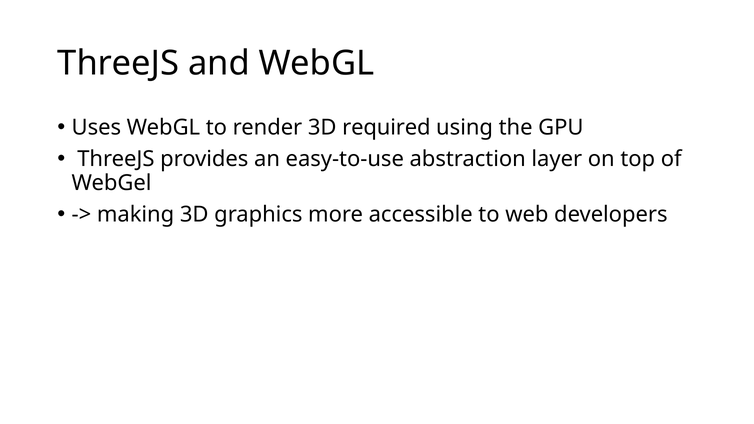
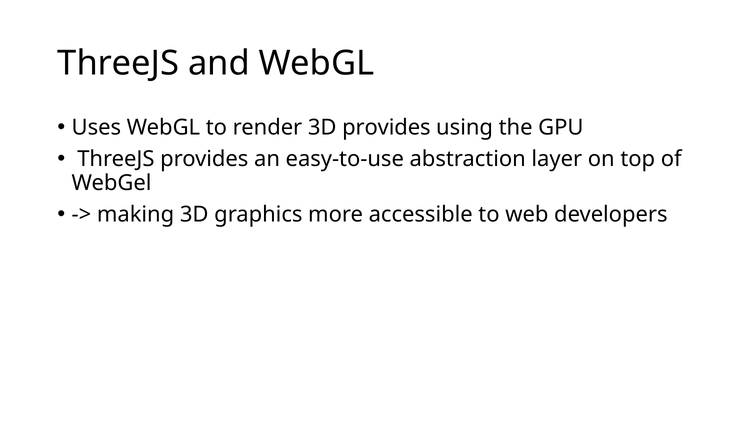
3D required: required -> provides
